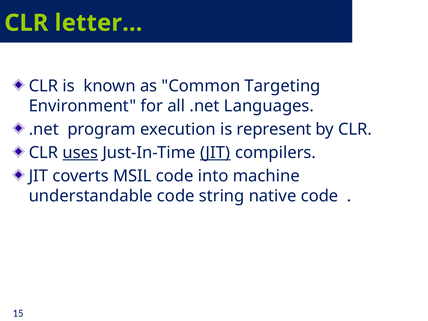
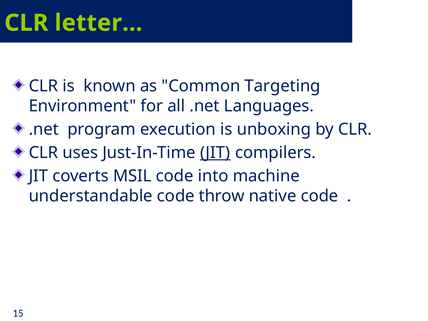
represent: represent -> unboxing
uses underline: present -> none
string: string -> throw
